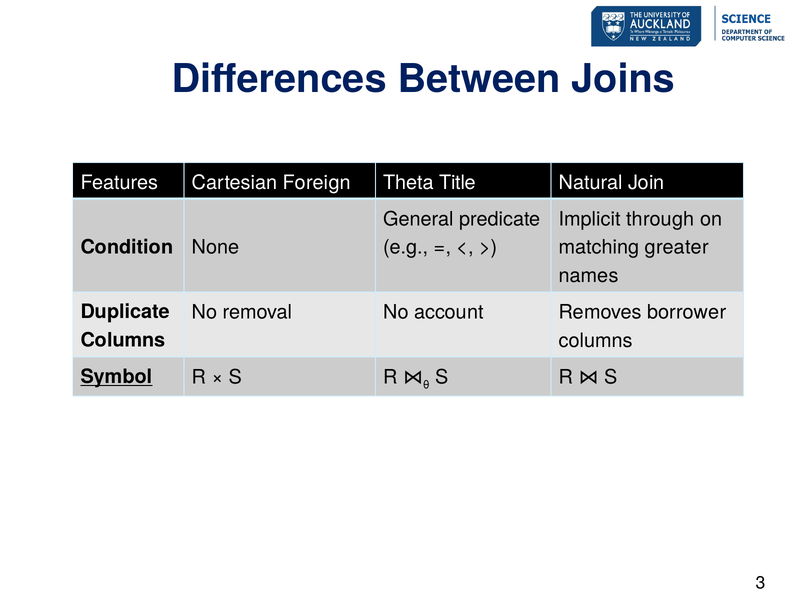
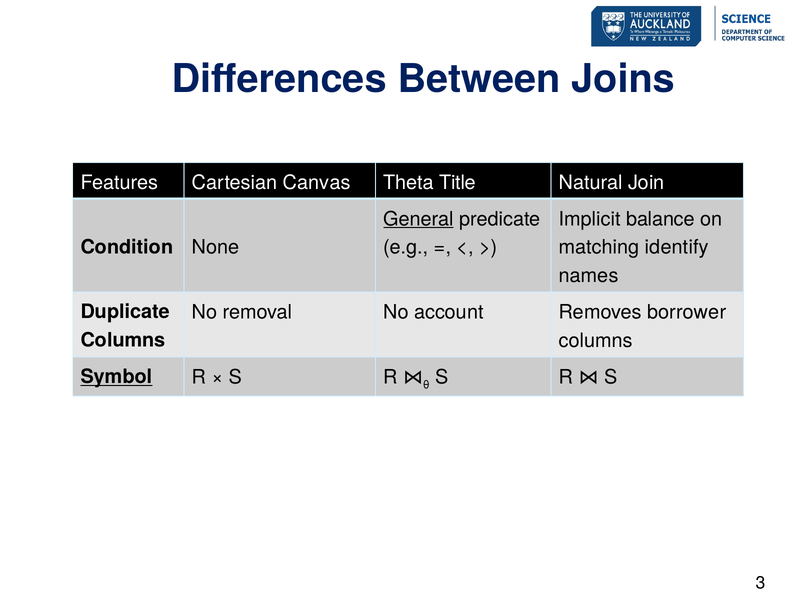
Foreign: Foreign -> Canvas
General underline: none -> present
through: through -> balance
greater: greater -> identify
